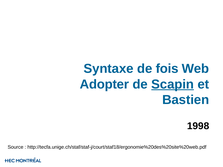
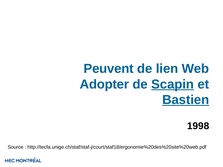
Syntaxe: Syntaxe -> Peuvent
fois: fois -> lien
Bastien underline: none -> present
